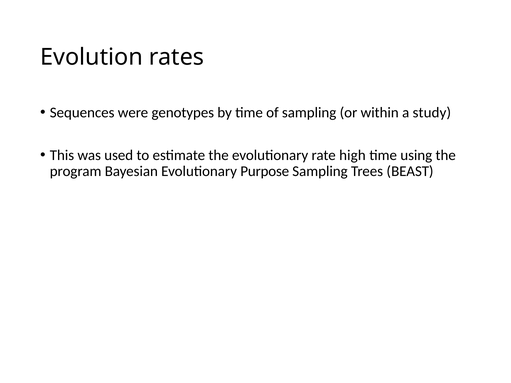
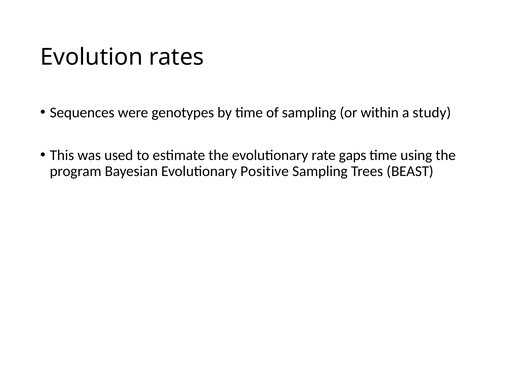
high: high -> gaps
Purpose: Purpose -> Positive
